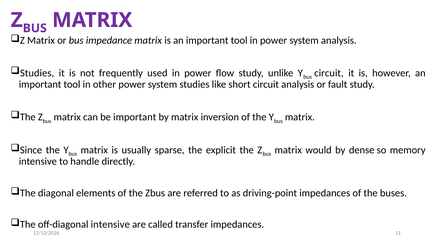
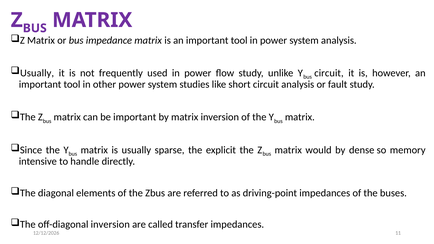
Studies at (37, 73): Studies -> Usually
off-diagonal intensive: intensive -> inversion
